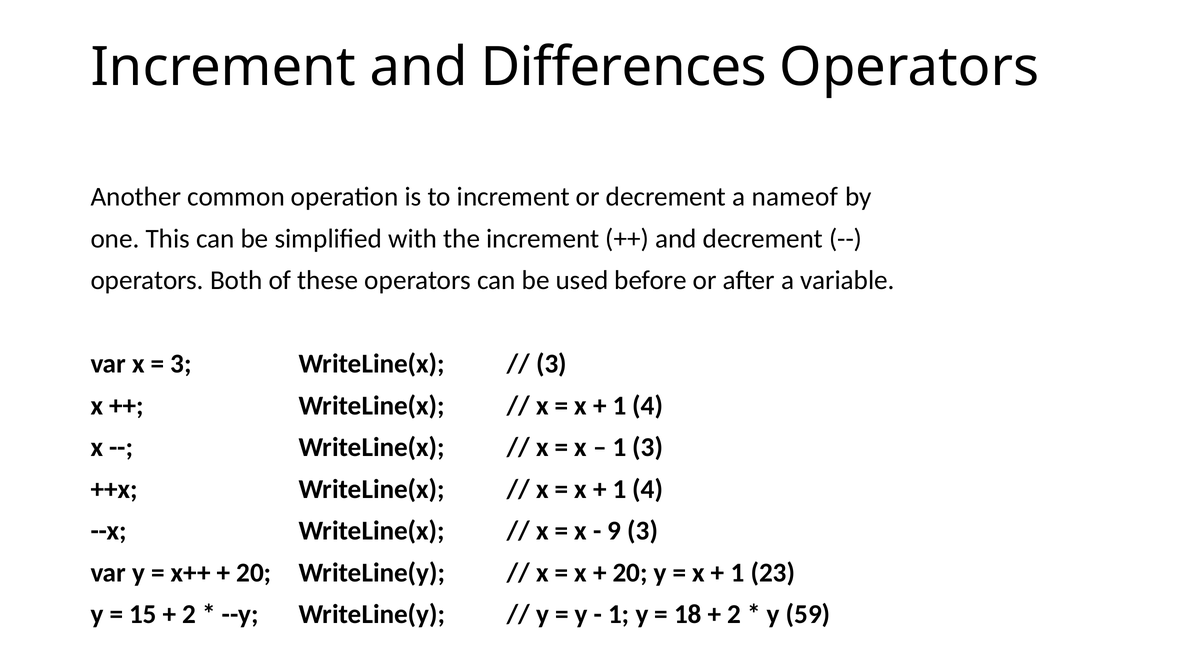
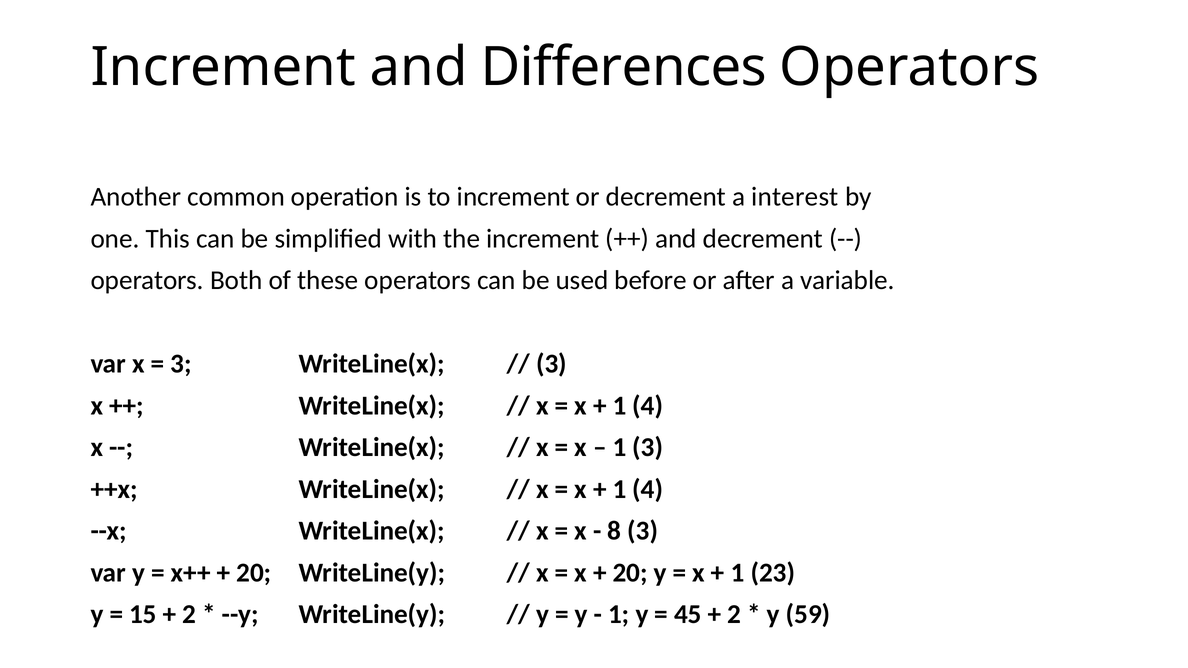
nameof: nameof -> interest
9: 9 -> 8
18: 18 -> 45
